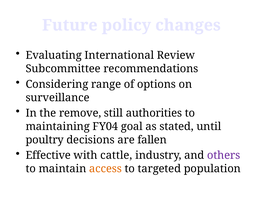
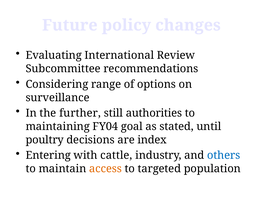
remove: remove -> further
fallen: fallen -> index
Effective: Effective -> Entering
others colour: purple -> blue
